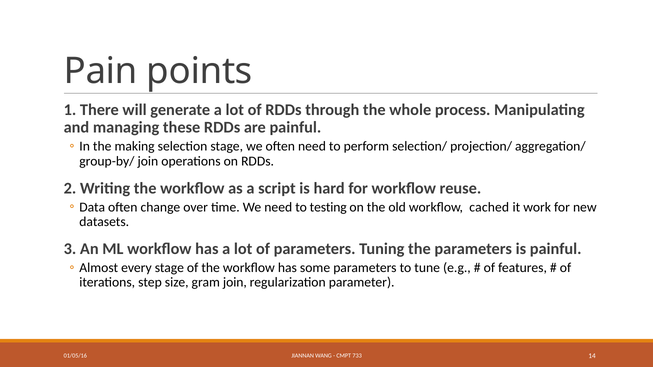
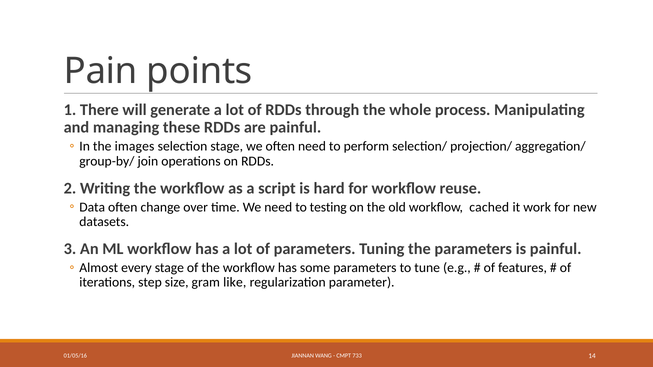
making: making -> images
gram join: join -> like
